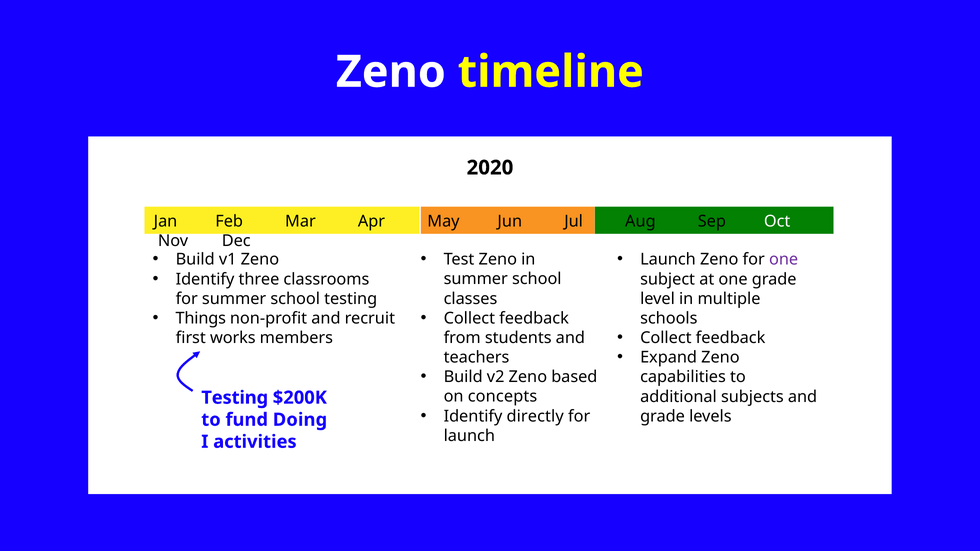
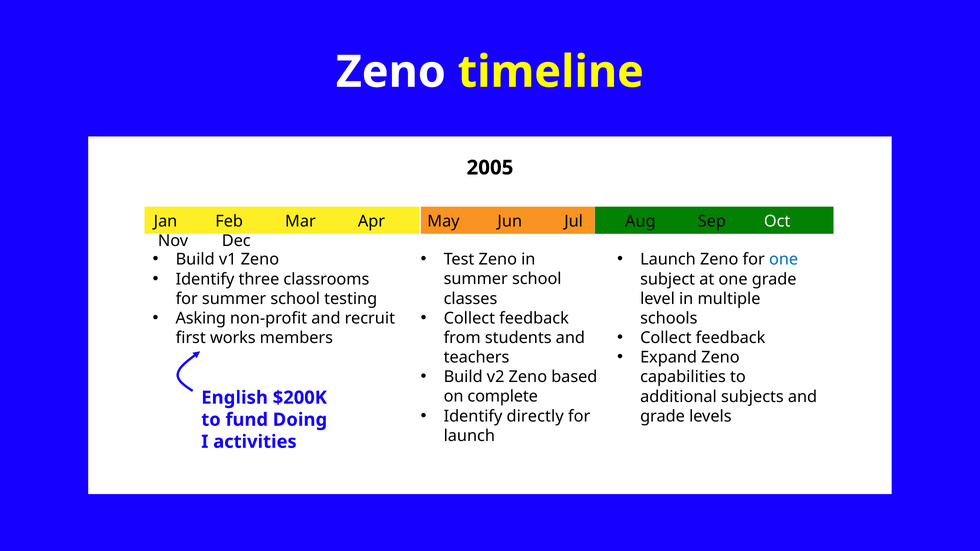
2020: 2020 -> 2005
one at (784, 260) colour: purple -> blue
Things: Things -> Asking
concepts: concepts -> complete
Testing at (235, 398): Testing -> English
